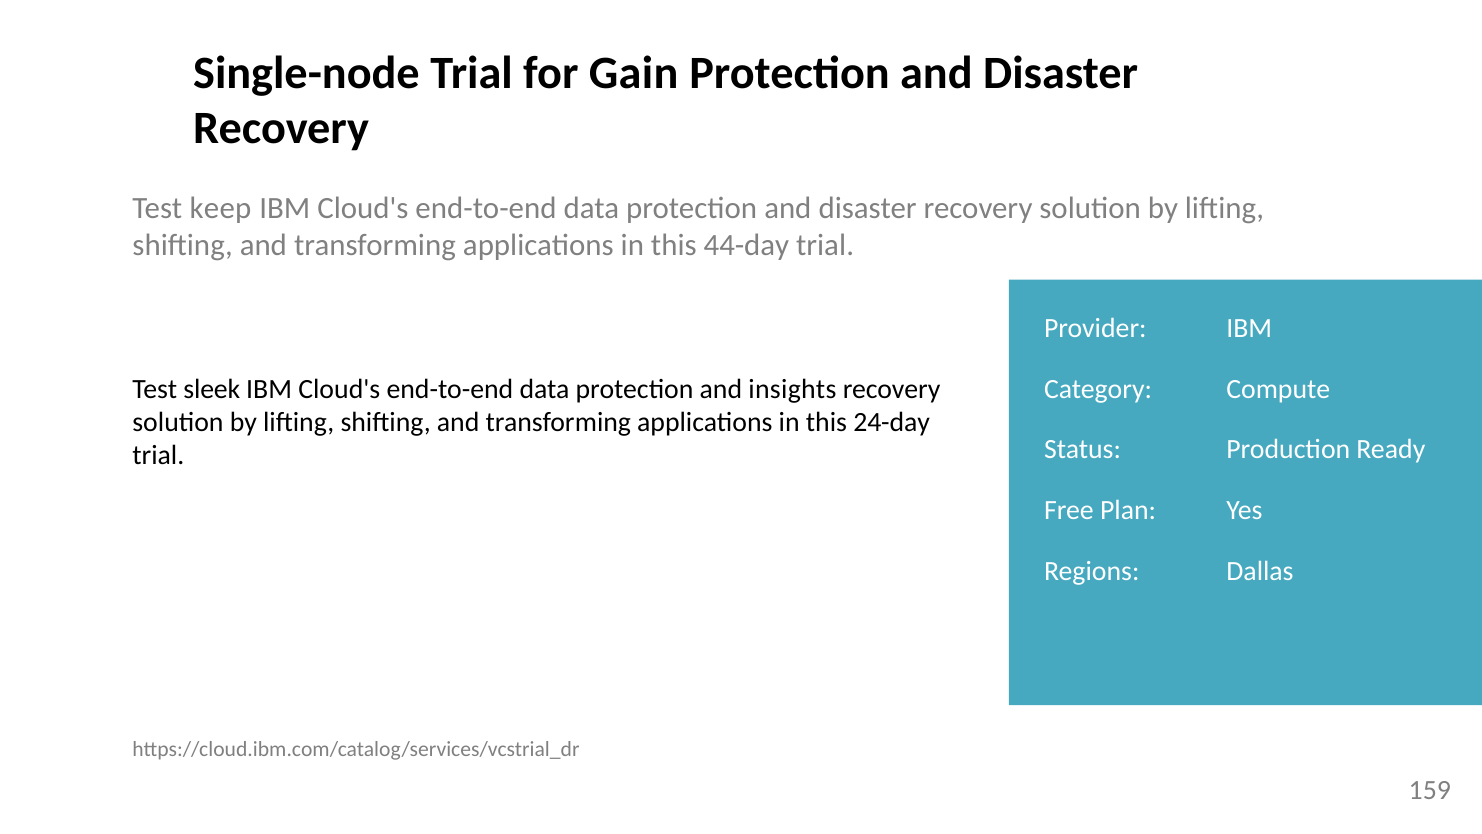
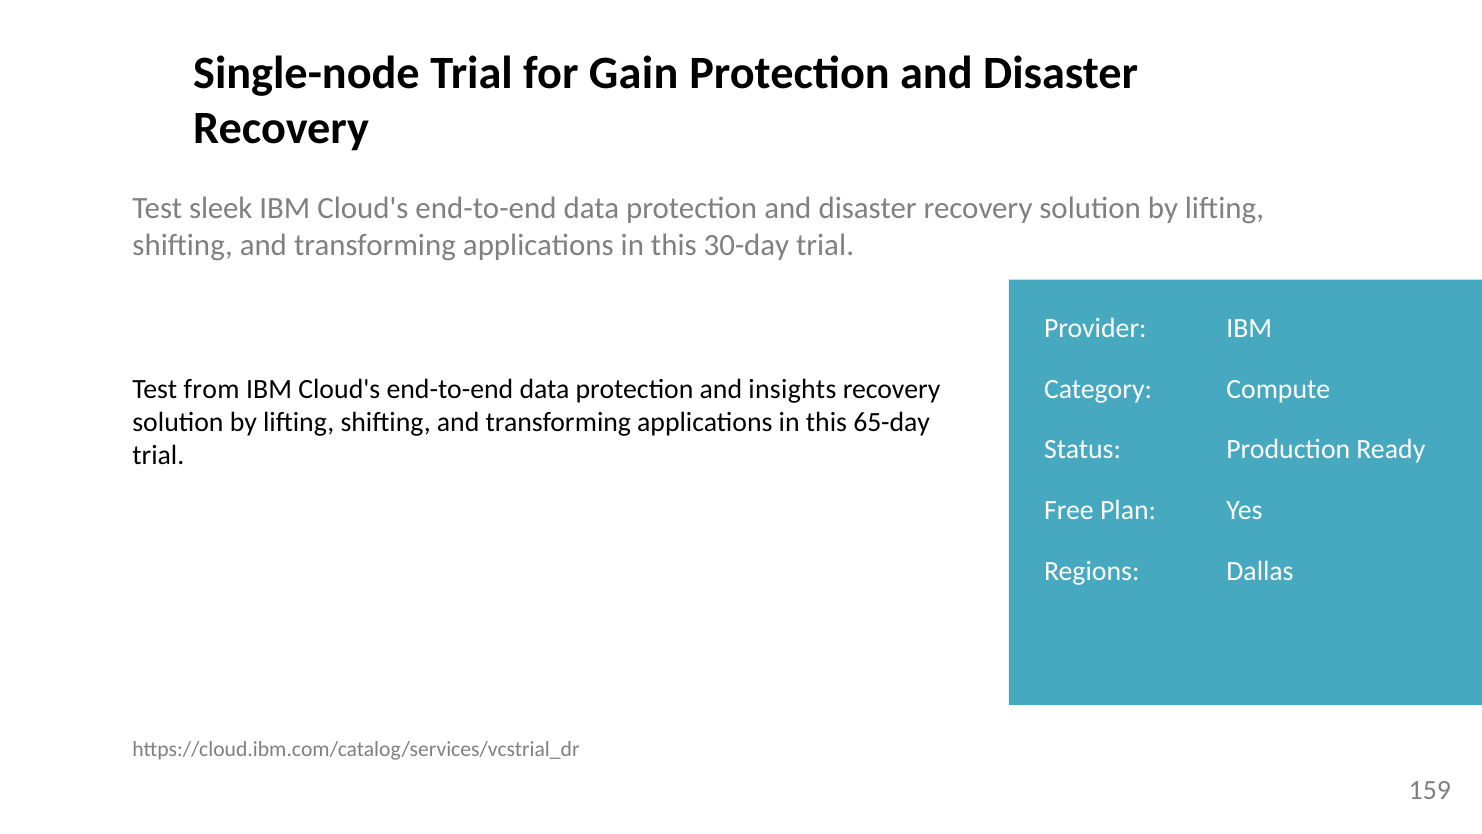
keep: keep -> sleek
44-day: 44-day -> 30-day
sleek: sleek -> from
24-day: 24-day -> 65-day
